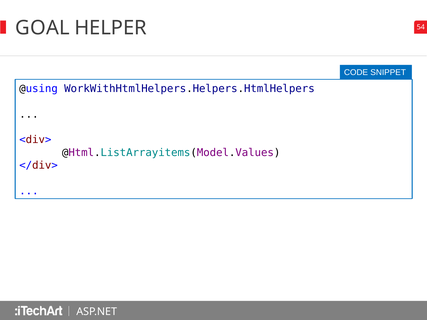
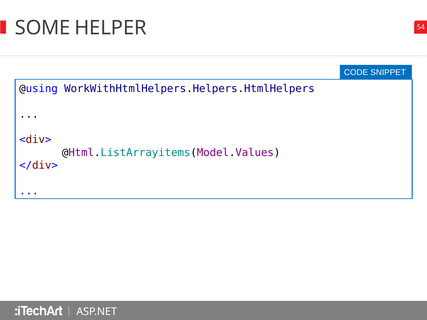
GOAL: GOAL -> SOME
